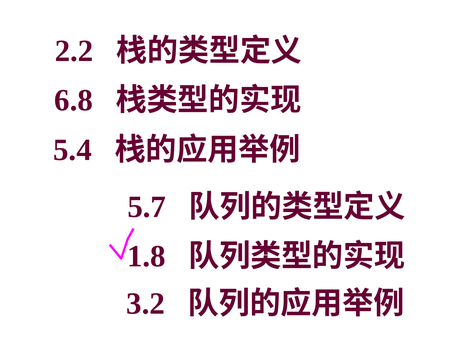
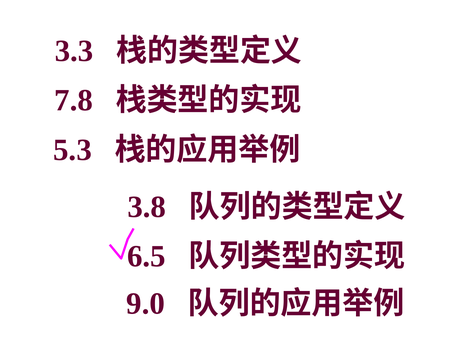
2.2: 2.2 -> 3.3
6.8: 6.8 -> 7.8
5.4: 5.4 -> 5.3
5.7: 5.7 -> 3.8
1.8: 1.8 -> 6.5
3.2: 3.2 -> 9.0
